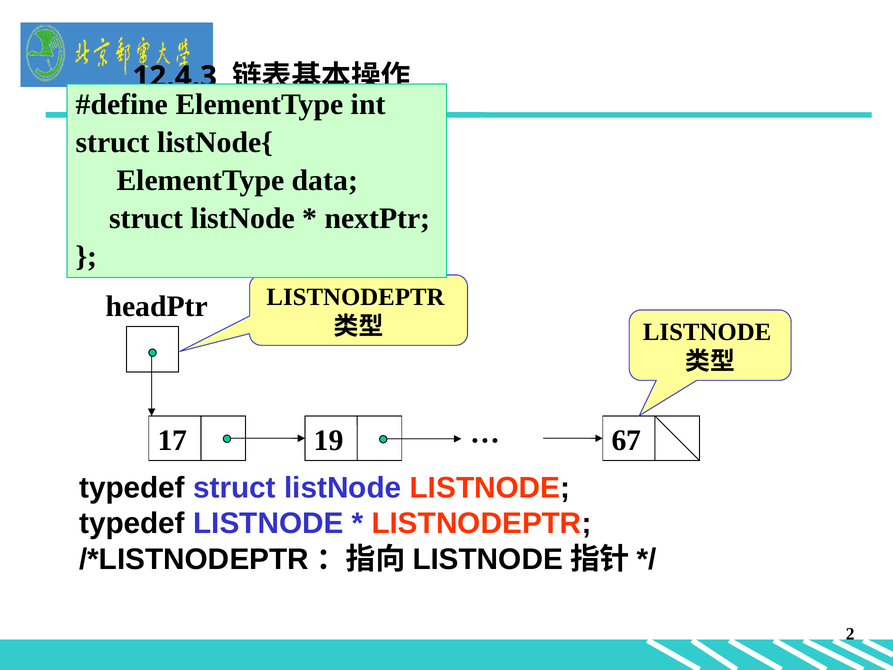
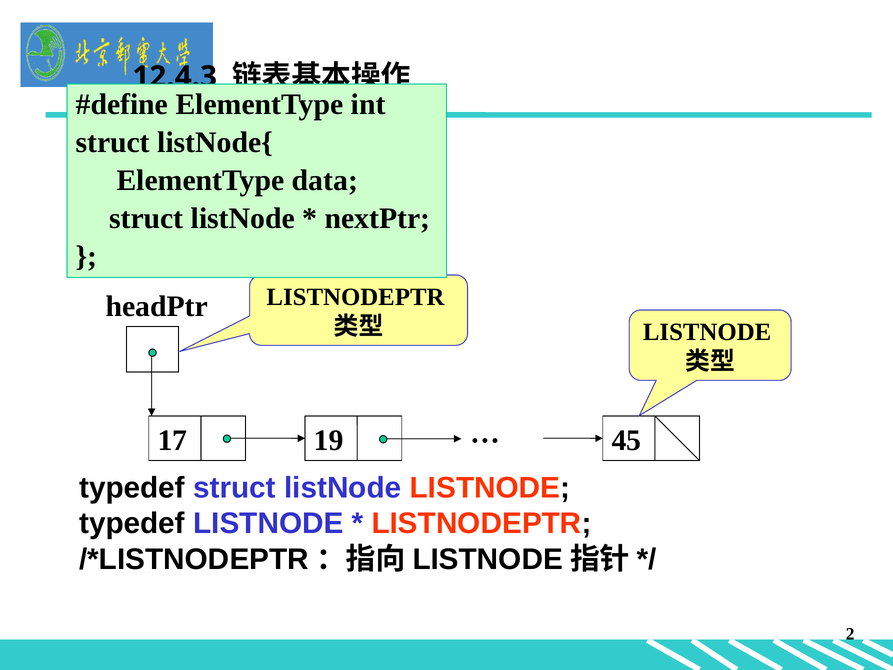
67: 67 -> 45
